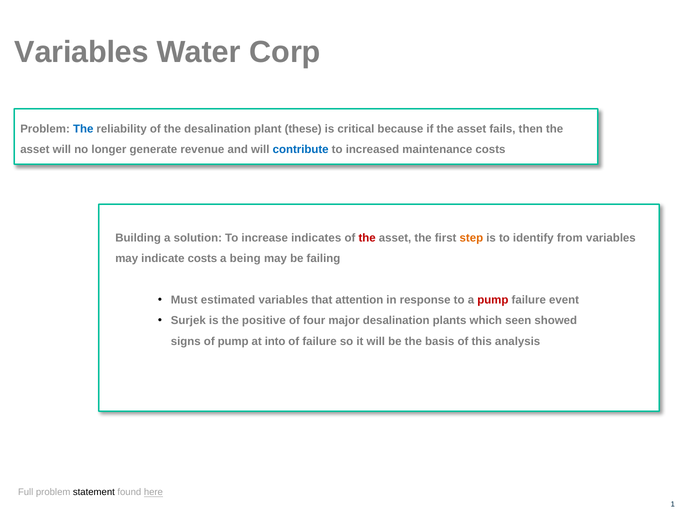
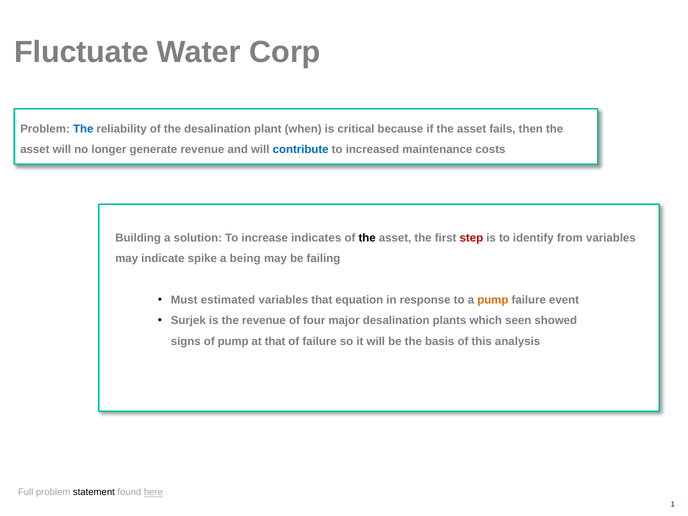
Variables at (82, 52): Variables -> Fluctuate
these: these -> when
the at (367, 238) colour: red -> black
step colour: orange -> red
indicate costs: costs -> spike
attention: attention -> equation
pump at (493, 300) colour: red -> orange
the positive: positive -> revenue
at into: into -> that
